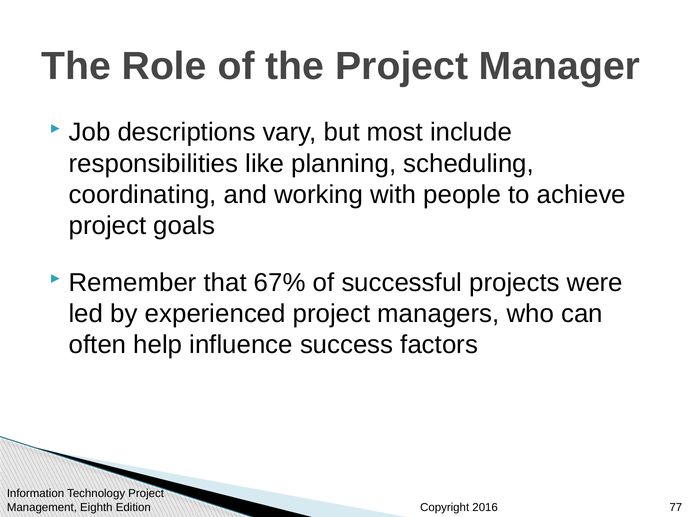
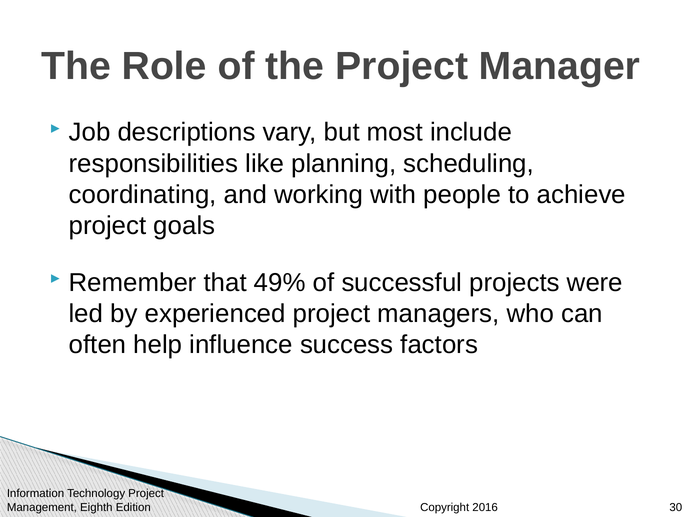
67%: 67% -> 49%
77: 77 -> 30
